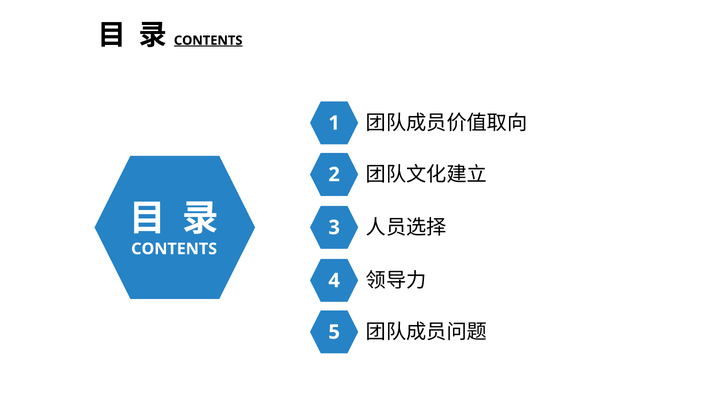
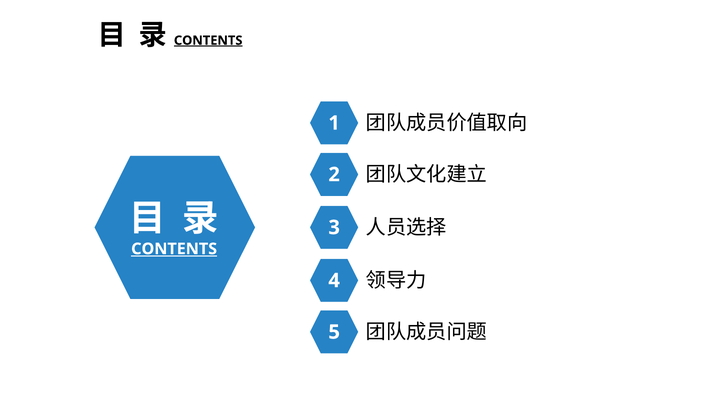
CONTENTS at (174, 249) underline: none -> present
